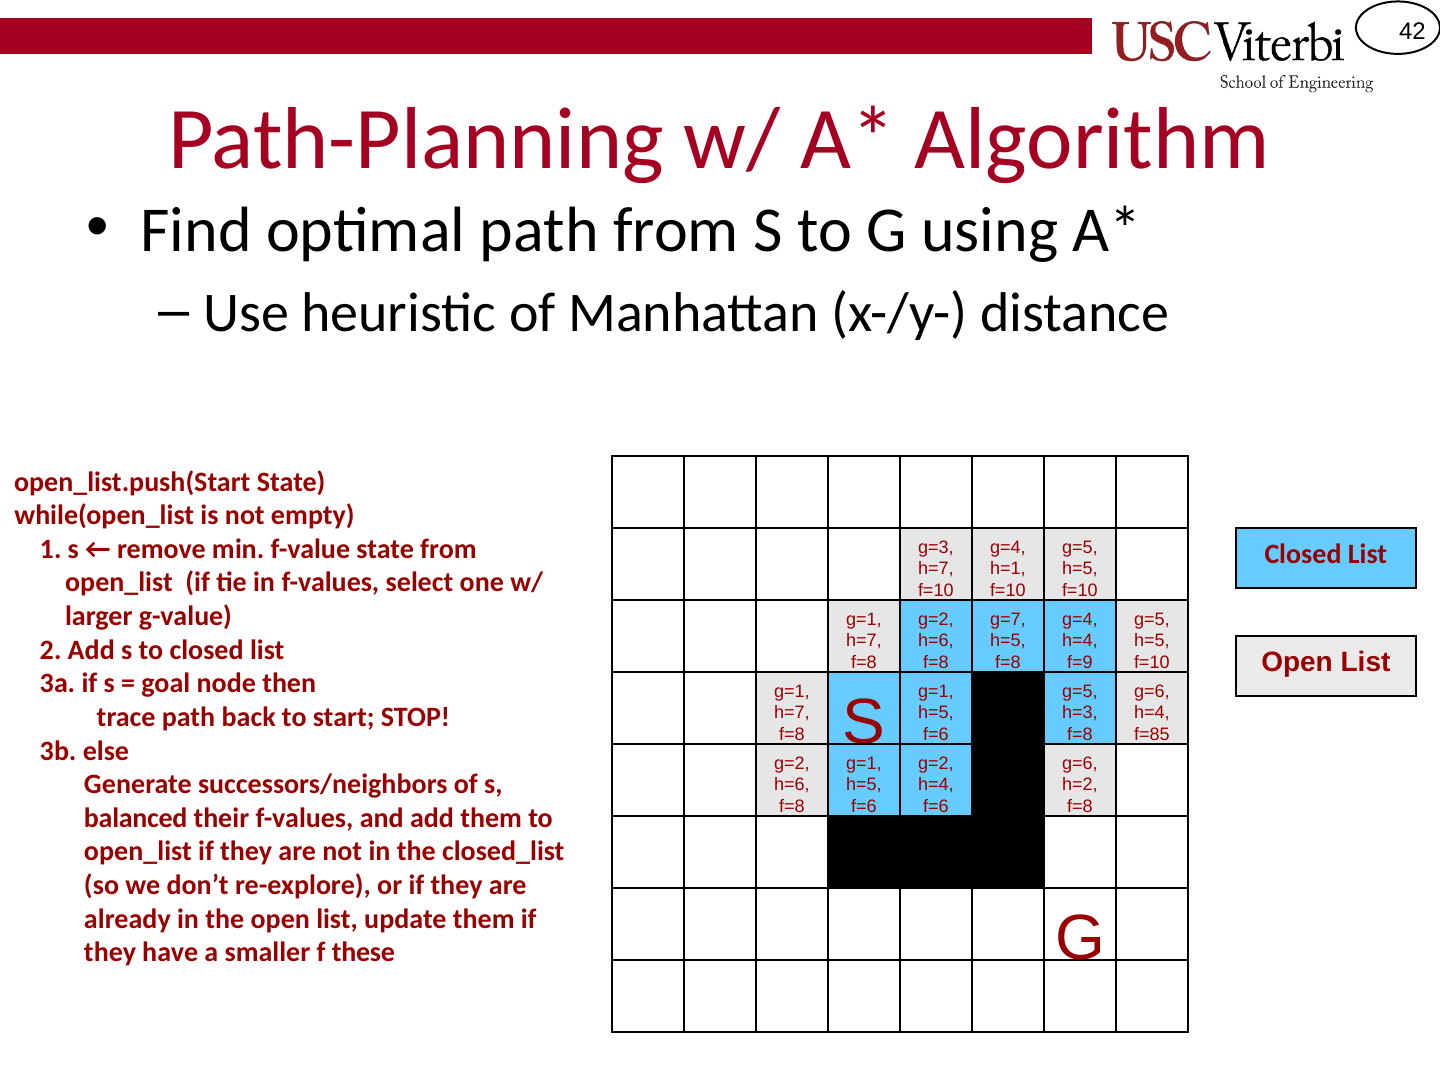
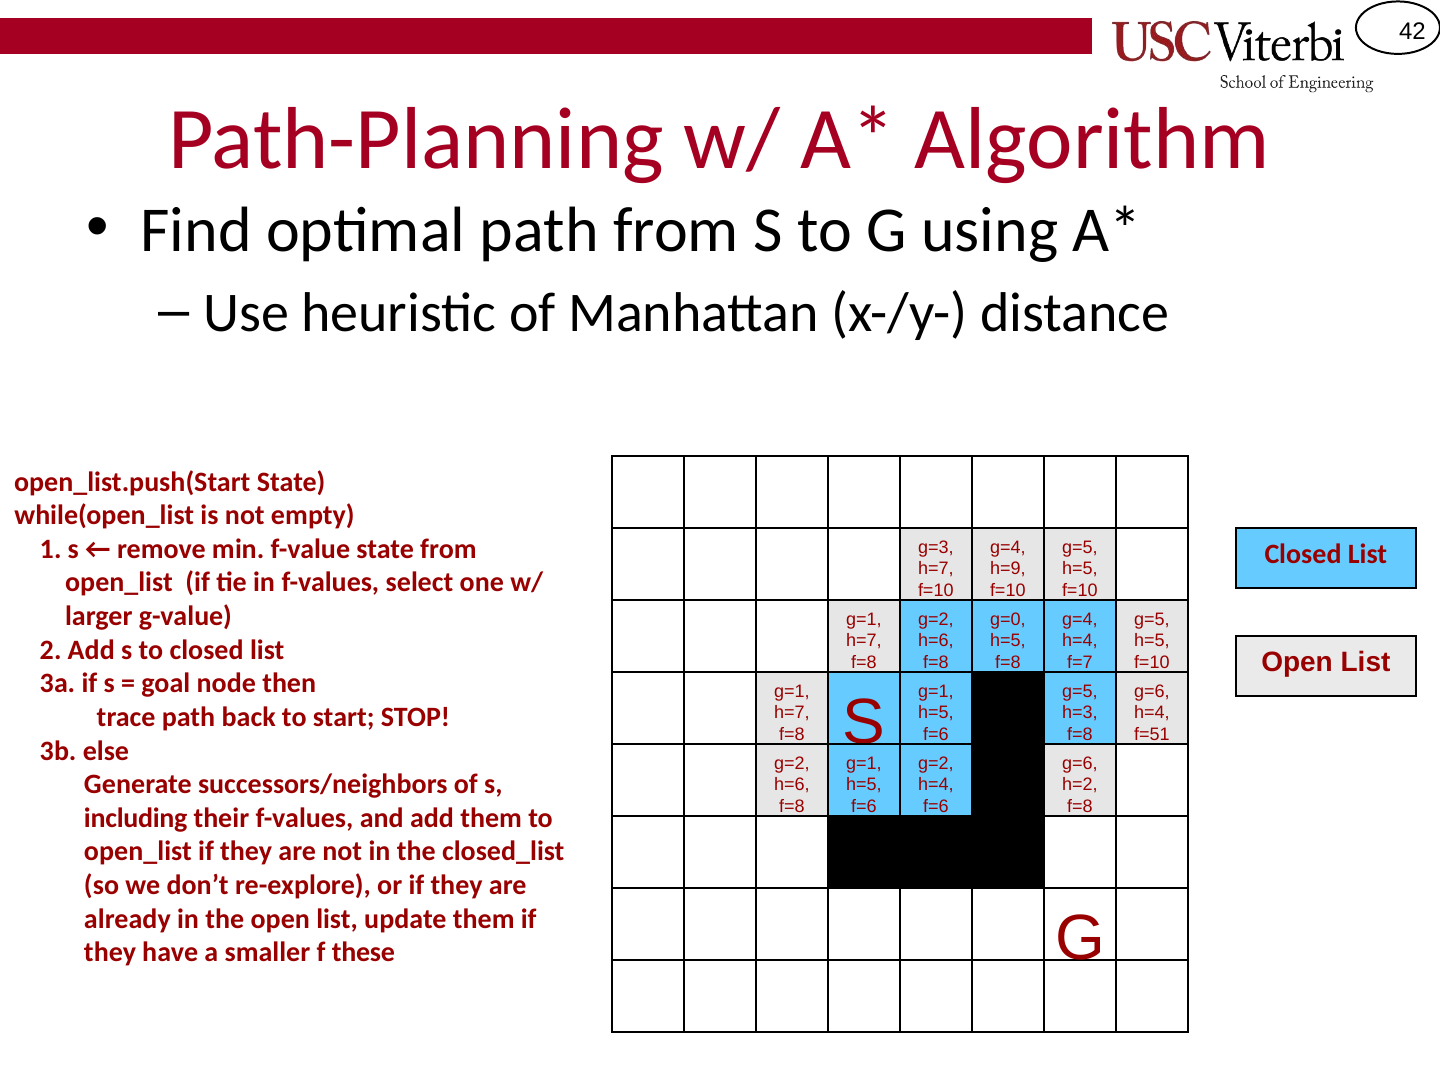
h=1: h=1 -> h=9
g=7: g=7 -> g=0
f=9: f=9 -> f=7
f=85: f=85 -> f=51
balanced: balanced -> including
